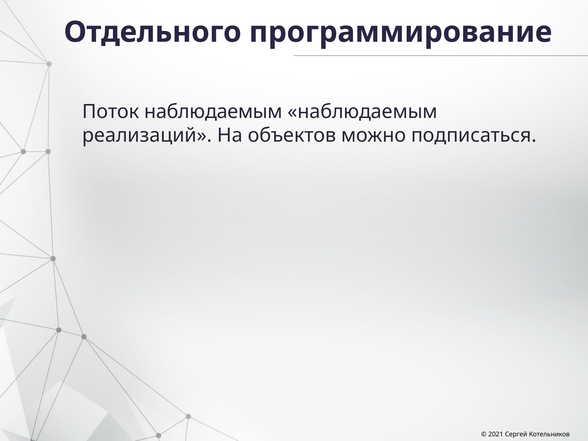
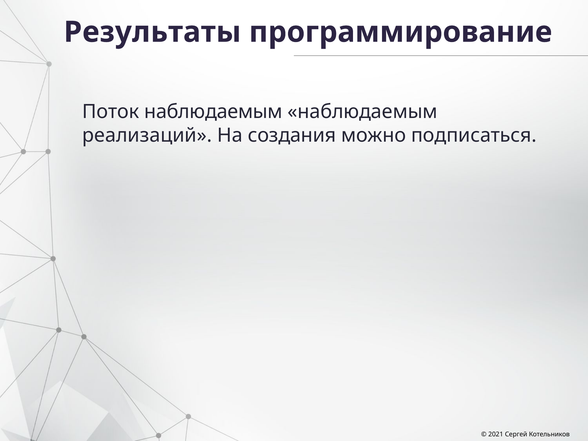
Отдельного: Отдельного -> Результаты
объектов: объектов -> создания
